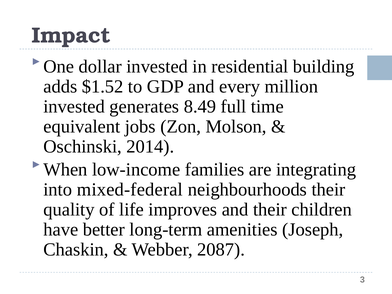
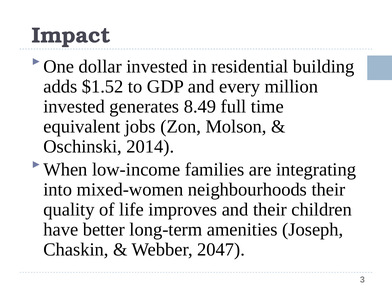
mixed-federal: mixed-federal -> mixed-women
2087: 2087 -> 2047
